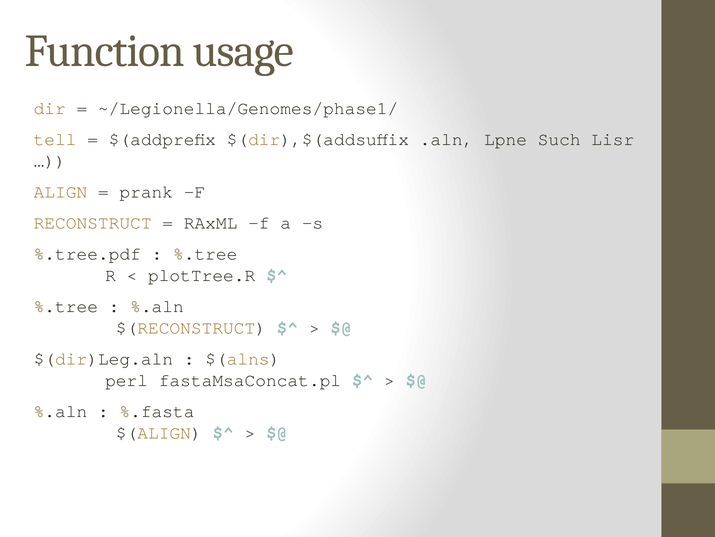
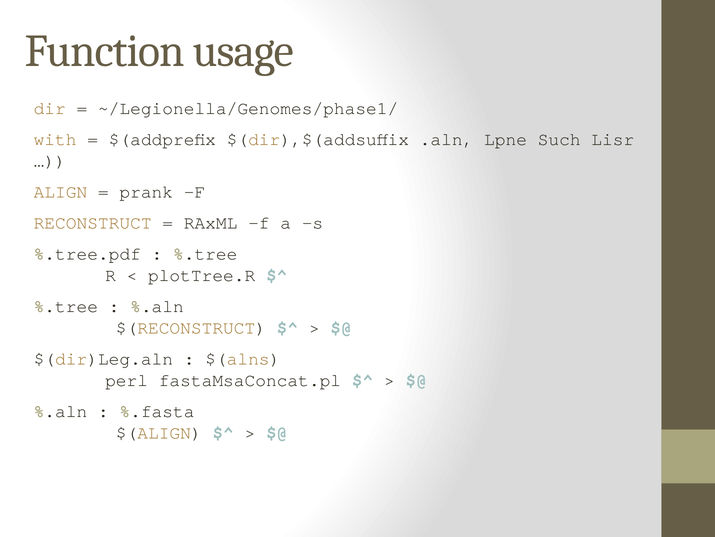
tell: tell -> with
